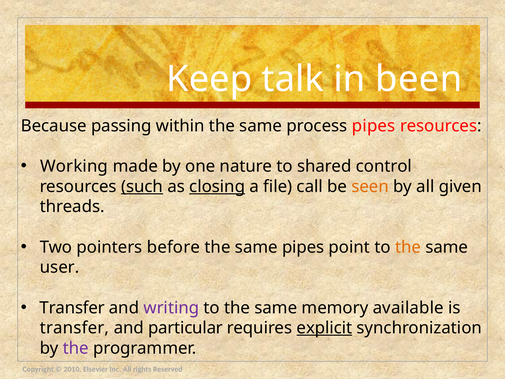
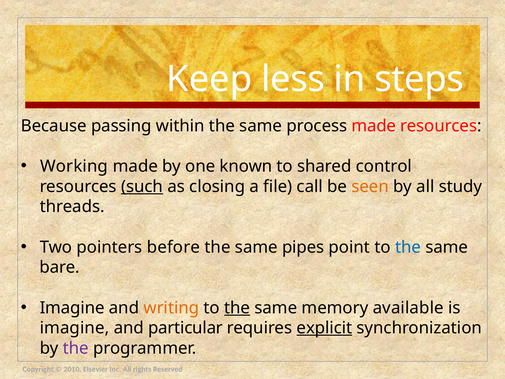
talk: talk -> less
been: been -> steps
process pipes: pipes -> made
nature: nature -> known
closing underline: present -> none
given: given -> study
the at (408, 247) colour: orange -> blue
user: user -> bare
Transfer at (72, 308): Transfer -> Imagine
writing colour: purple -> orange
the at (237, 308) underline: none -> present
transfer at (74, 328): transfer -> imagine
